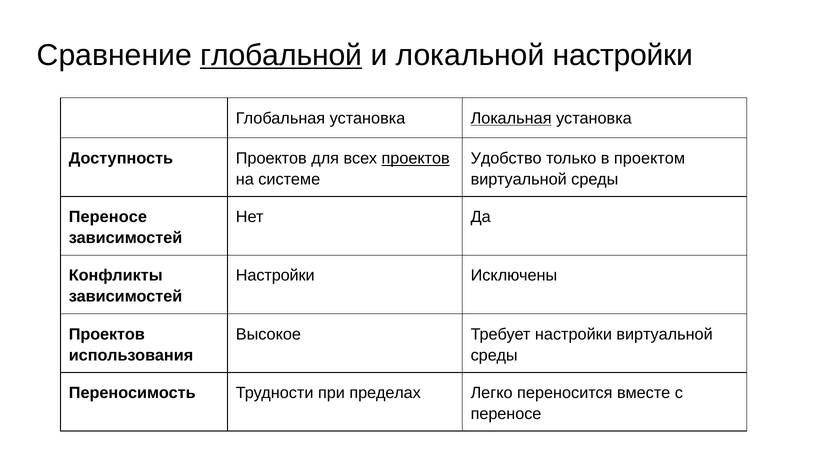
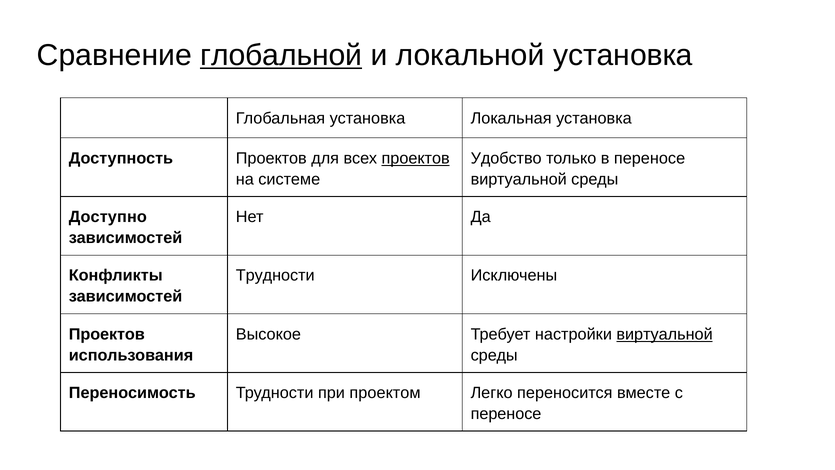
локальной настройки: настройки -> установка
Локальная underline: present -> none
в проектом: проектом -> переносе
Переносе at (108, 217): Переносе -> Доступно
Настройки at (275, 275): Настройки -> Трудности
виртуальной at (665, 334) underline: none -> present
пределах: пределах -> проектом
